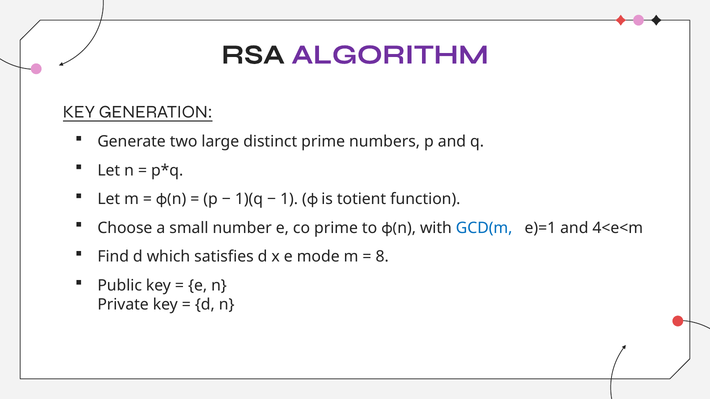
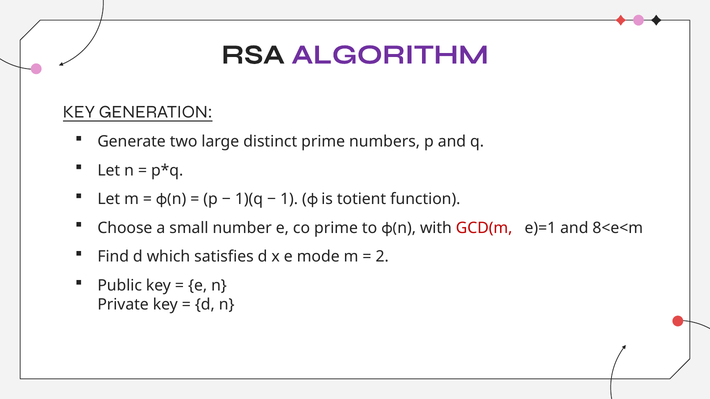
GCD(m colour: blue -> red
4<e<m: 4<e<m -> 8<e<m
8: 8 -> 2
